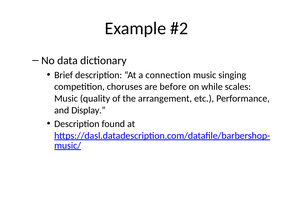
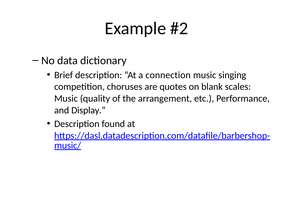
before: before -> quotes
while: while -> blank
